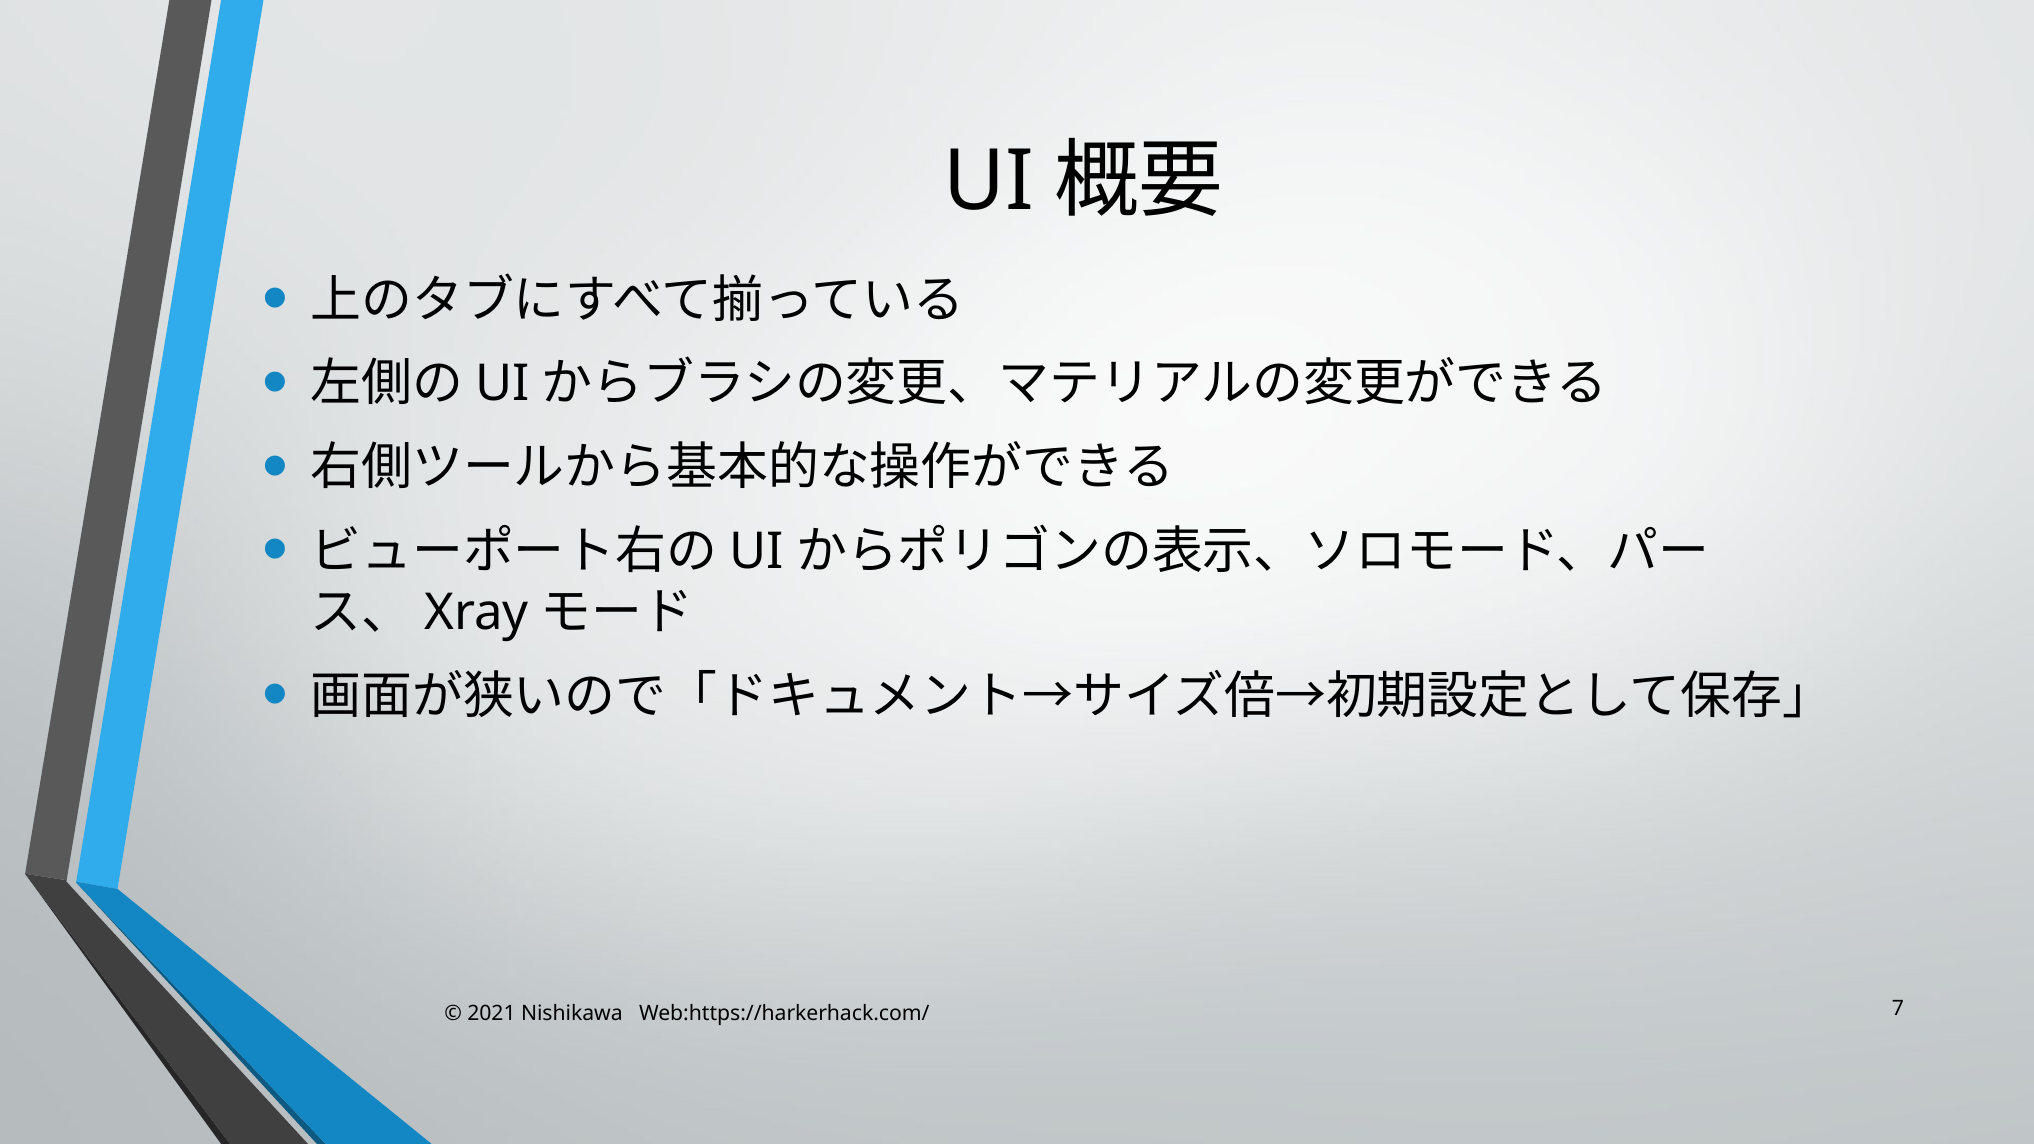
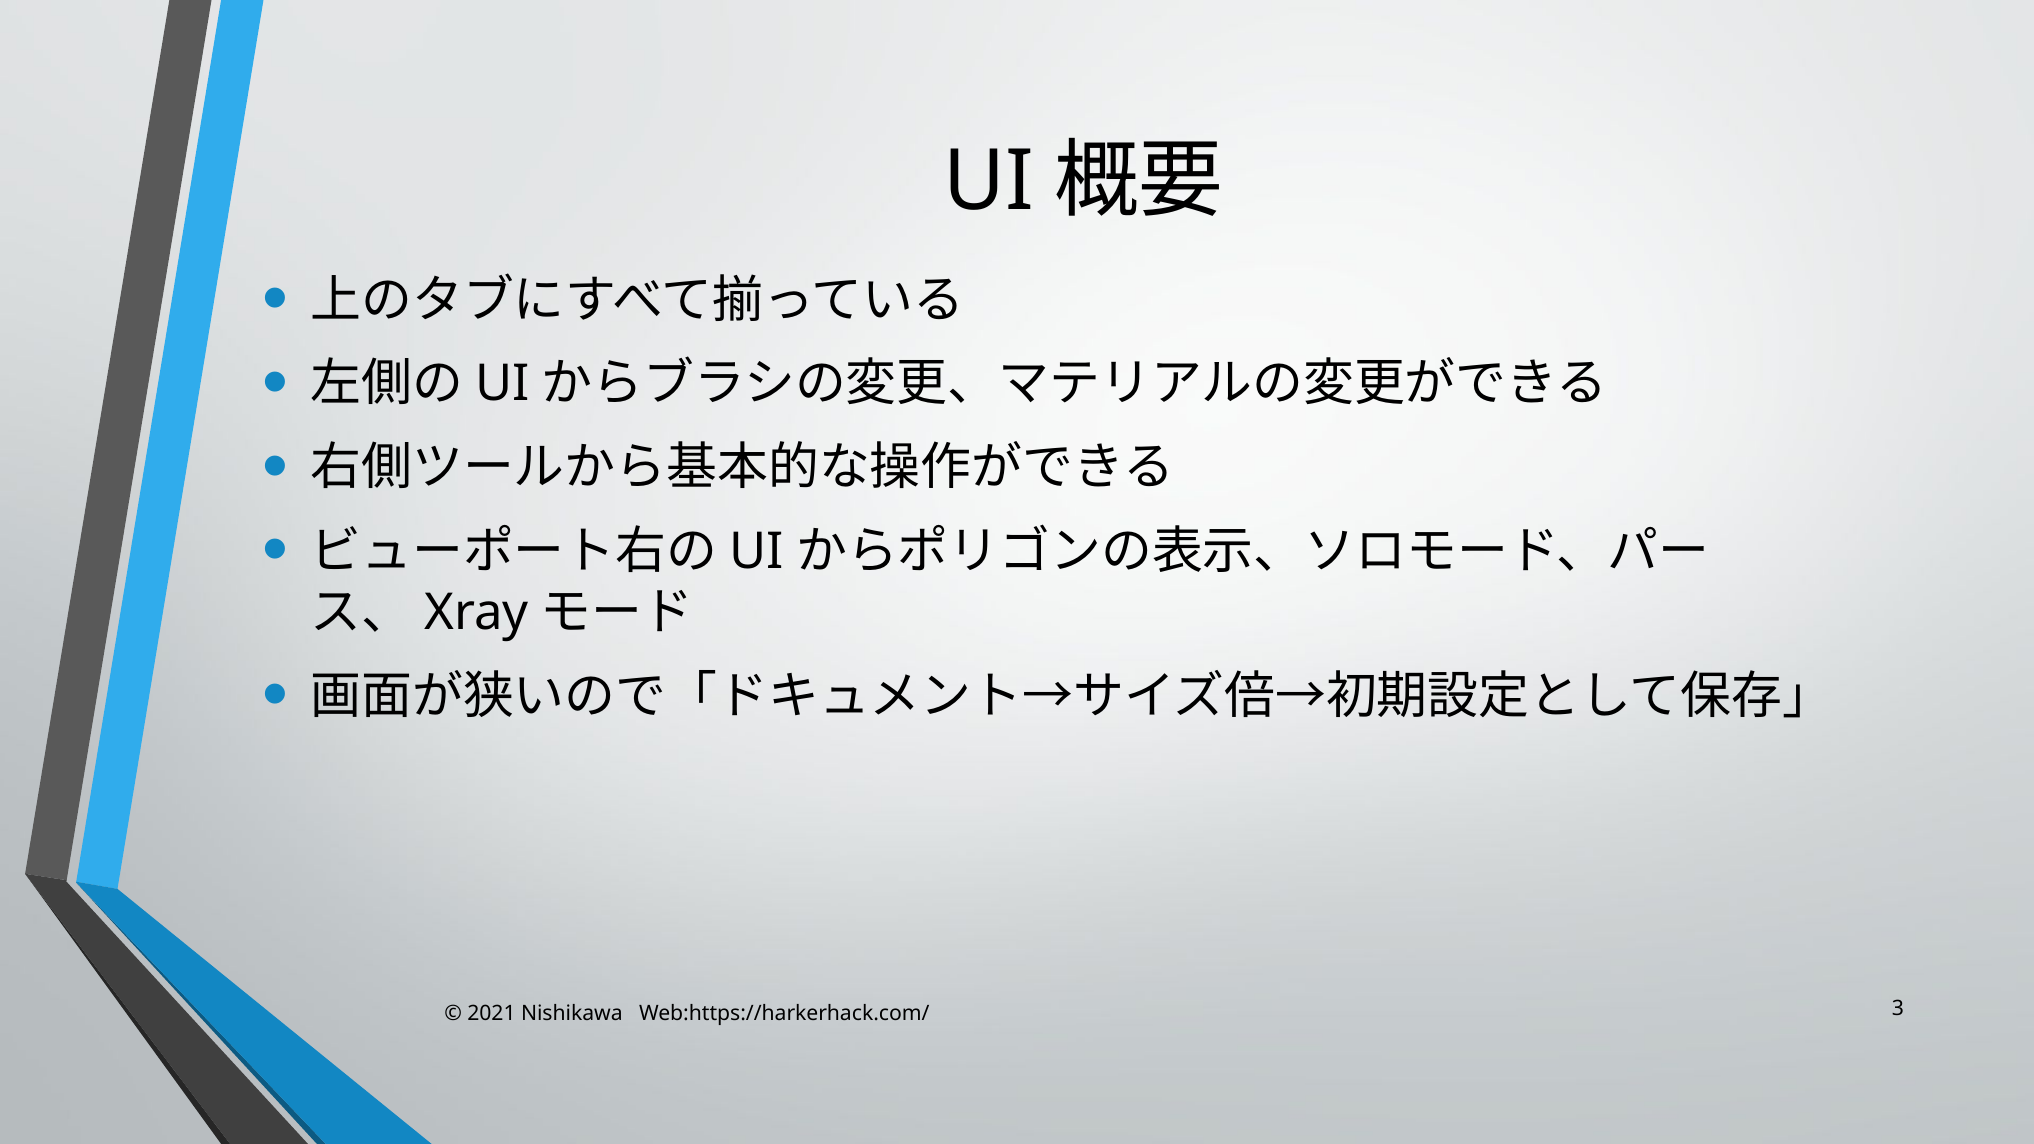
7: 7 -> 3
